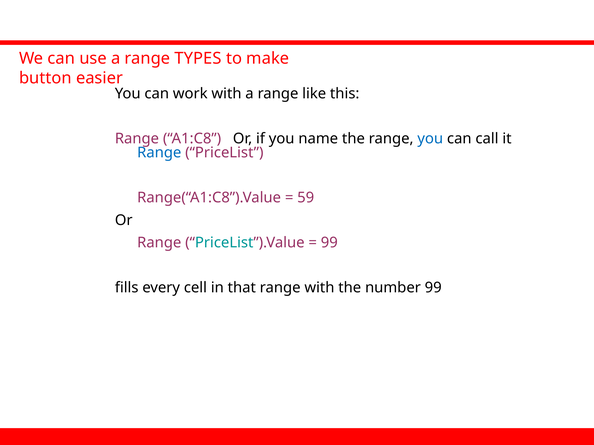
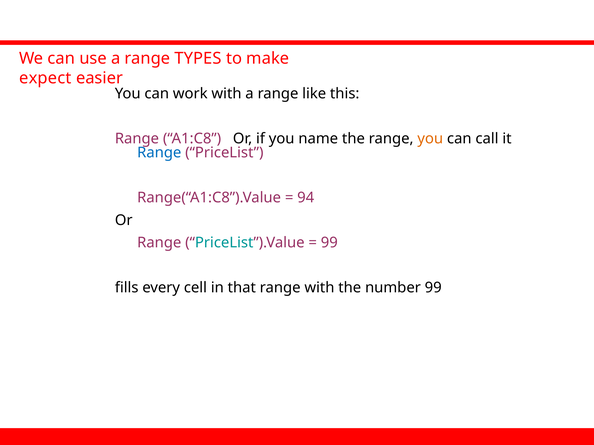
button: button -> expect
you at (430, 139) colour: blue -> orange
59: 59 -> 94
